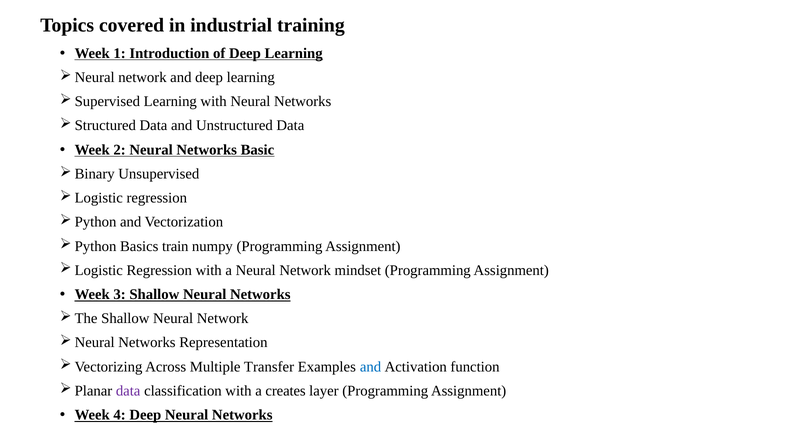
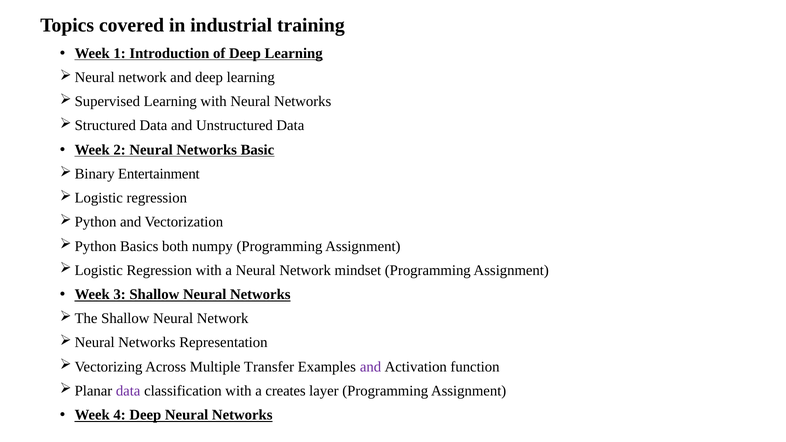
Unsupervised: Unsupervised -> Entertainment
train: train -> both
and at (371, 367) colour: blue -> purple
